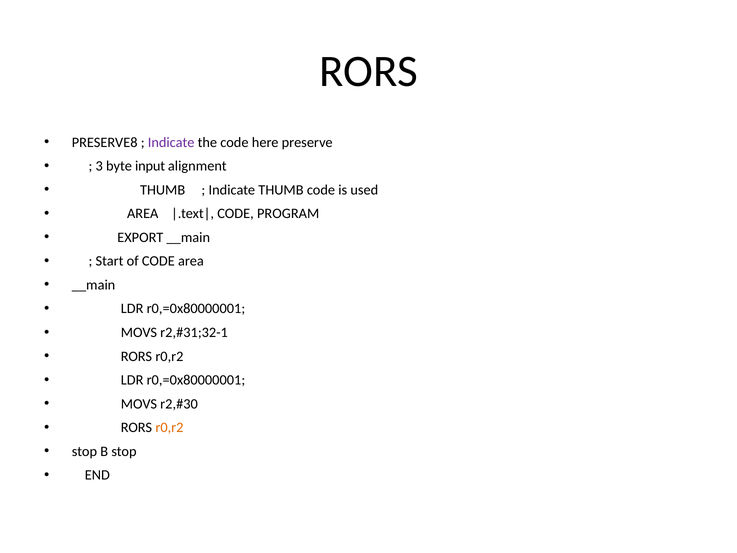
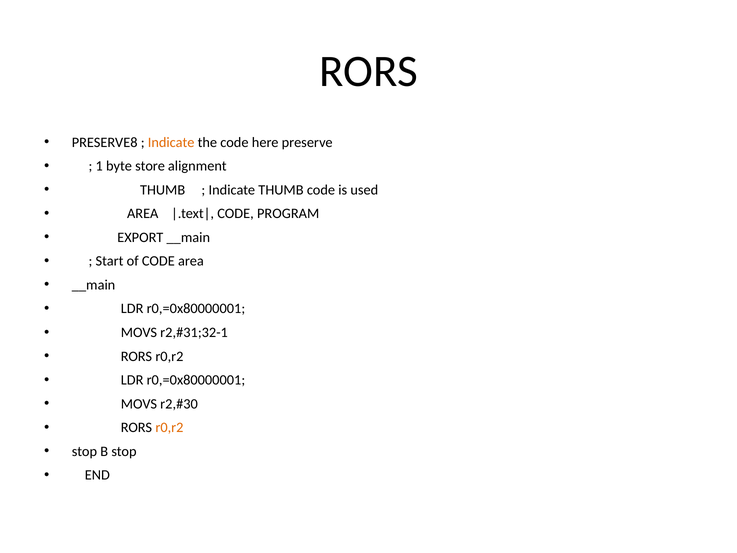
Indicate at (171, 142) colour: purple -> orange
3: 3 -> 1
input: input -> store
